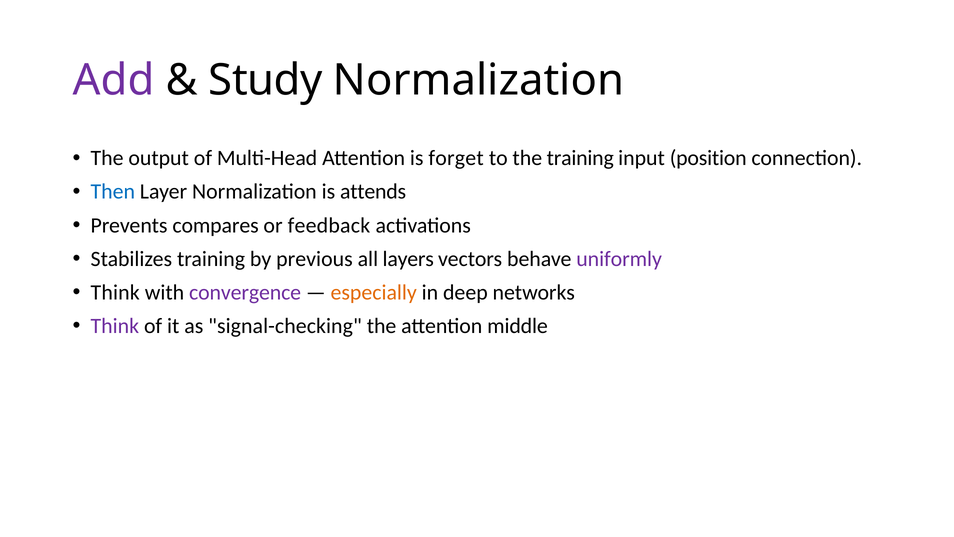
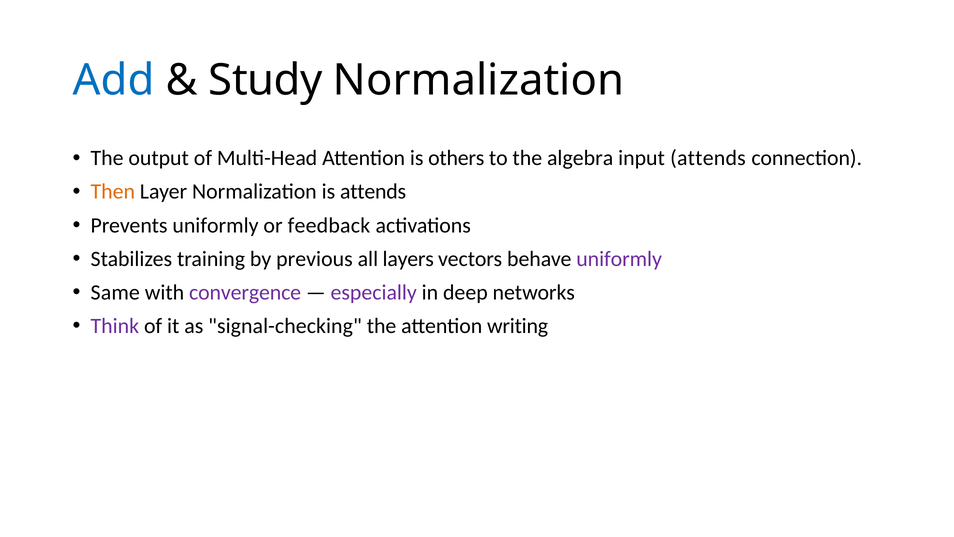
Add colour: purple -> blue
forget: forget -> others
the training: training -> algebra
input position: position -> attends
Then colour: blue -> orange
Prevents compares: compares -> uniformly
Think at (115, 292): Think -> Same
especially colour: orange -> purple
middle: middle -> writing
